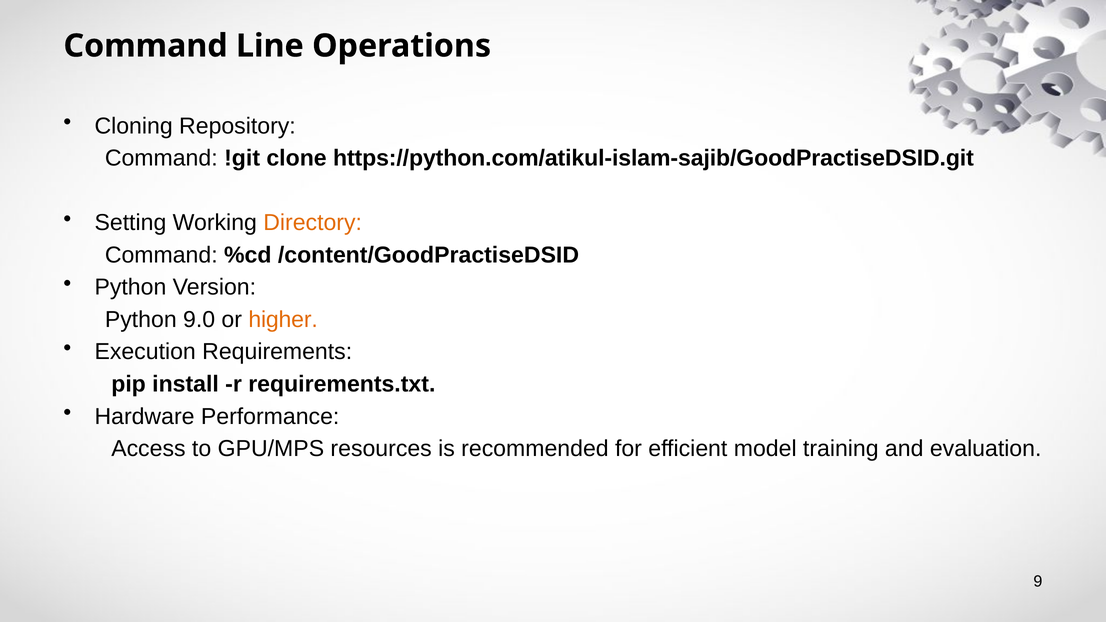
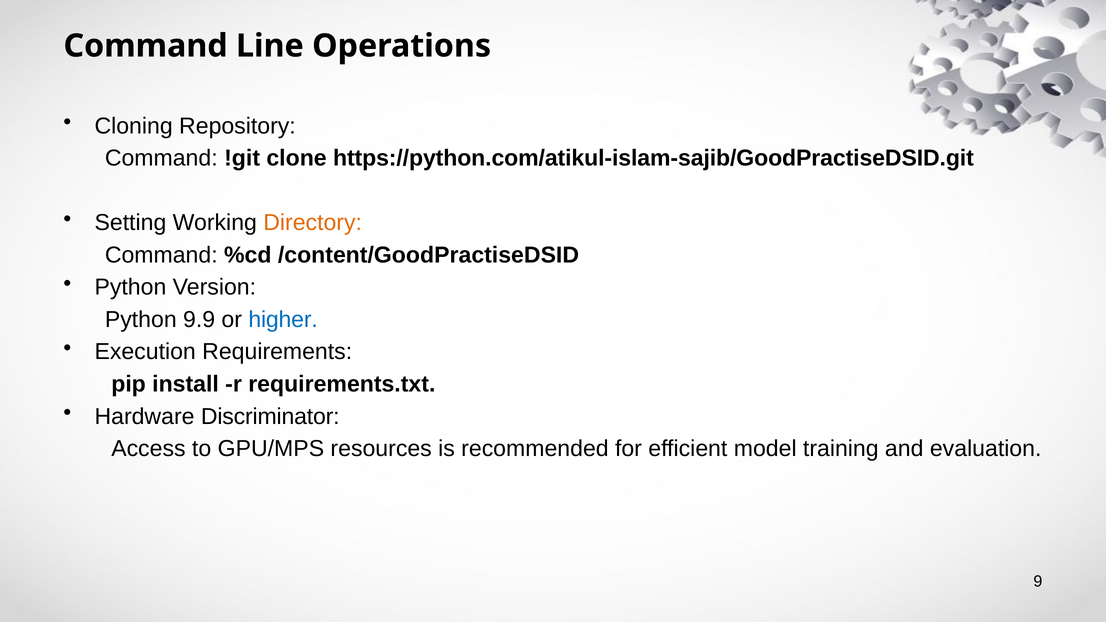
9.0: 9.0 -> 9.9
higher colour: orange -> blue
Performance: Performance -> Discriminator
